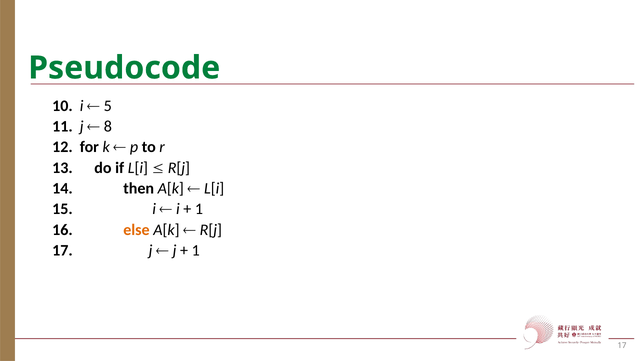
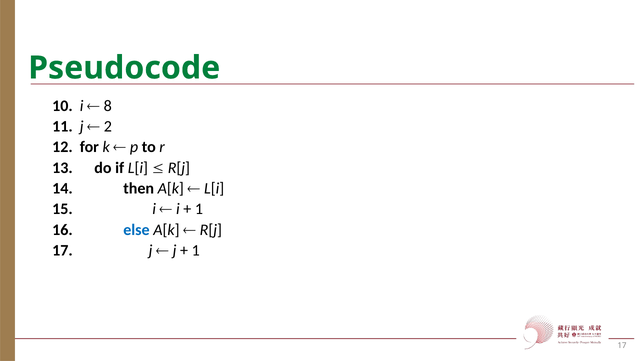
5: 5 -> 8
8: 8 -> 2
else colour: orange -> blue
